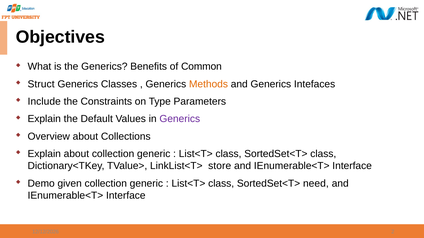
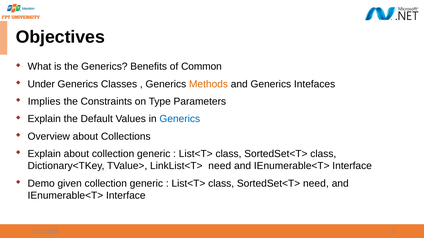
Struct: Struct -> Under
Include: Include -> Implies
Generics at (180, 119) colour: purple -> blue
LinkList<T> store: store -> need
